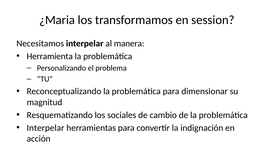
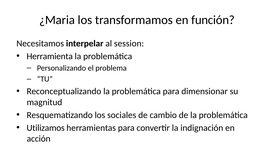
session: session -> función
manera: manera -> session
Interpelar at (46, 128): Interpelar -> Utilizamos
